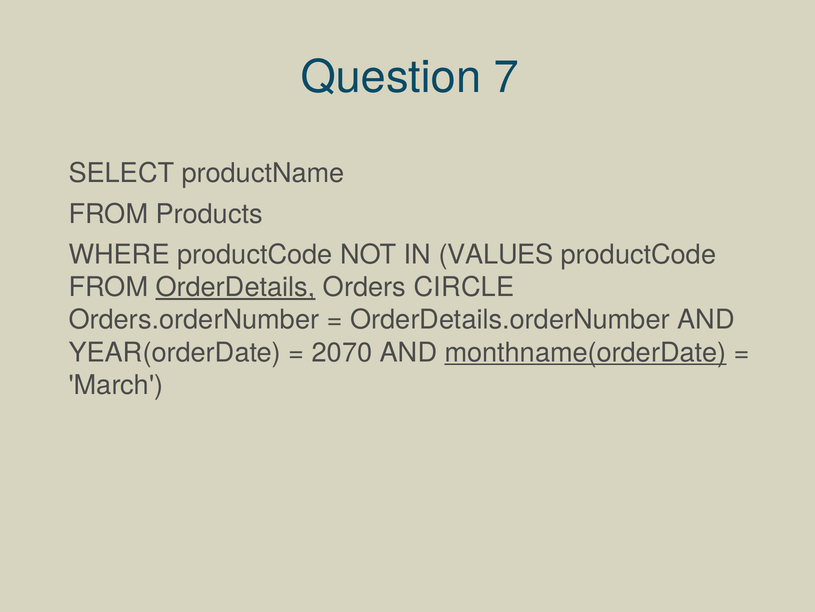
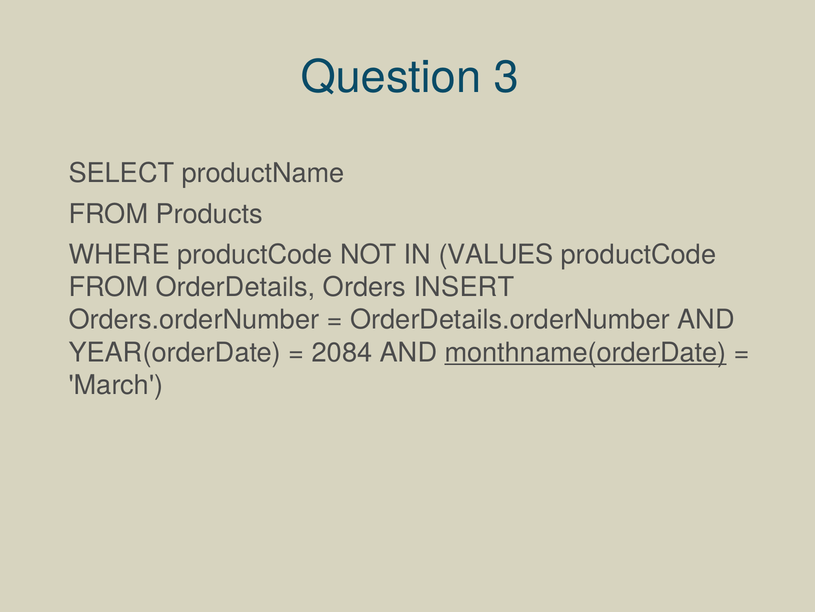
7: 7 -> 3
OrderDetails underline: present -> none
CIRCLE: CIRCLE -> INSERT
2070: 2070 -> 2084
